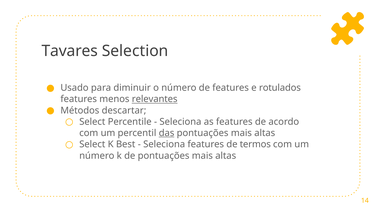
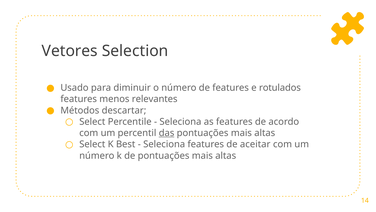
Tavares: Tavares -> Vetores
relevantes underline: present -> none
termos: termos -> aceitar
